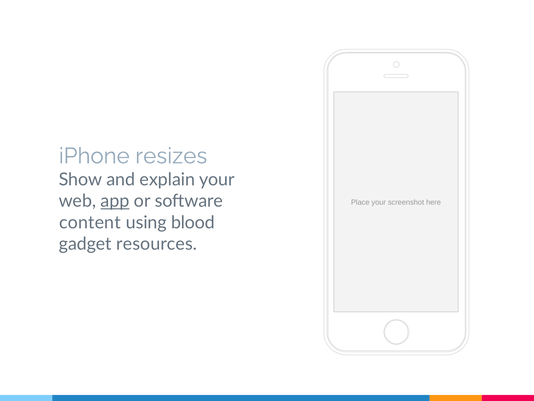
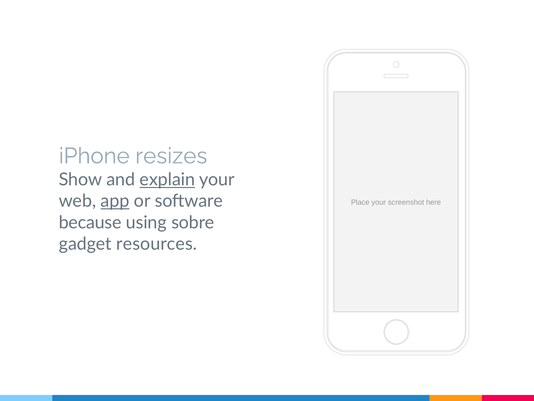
explain underline: none -> present
content: content -> because
blood: blood -> sobre
